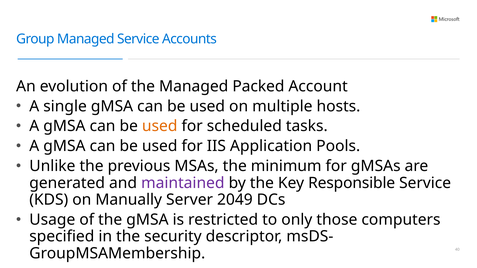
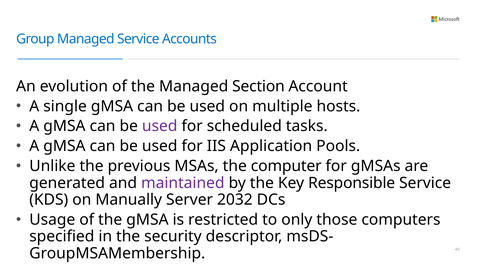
Packed: Packed -> Section
used at (160, 126) colour: orange -> purple
minimum: minimum -> computer
2049: 2049 -> 2032
